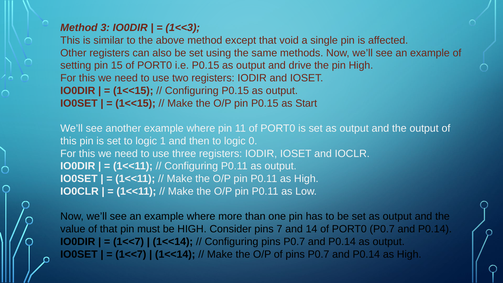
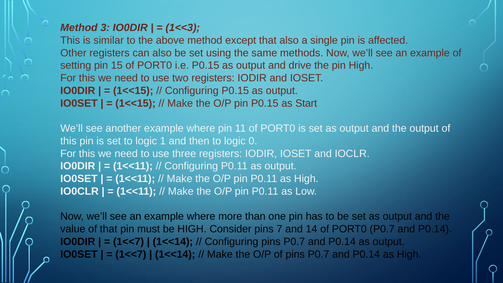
that void: void -> also
